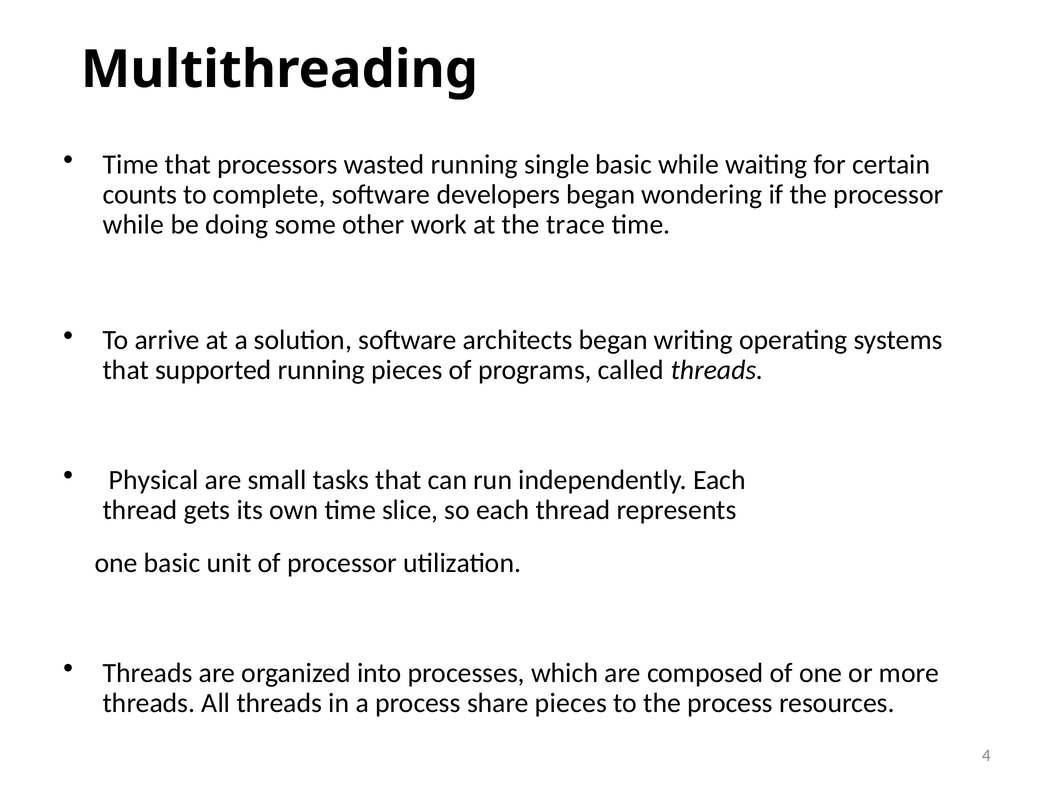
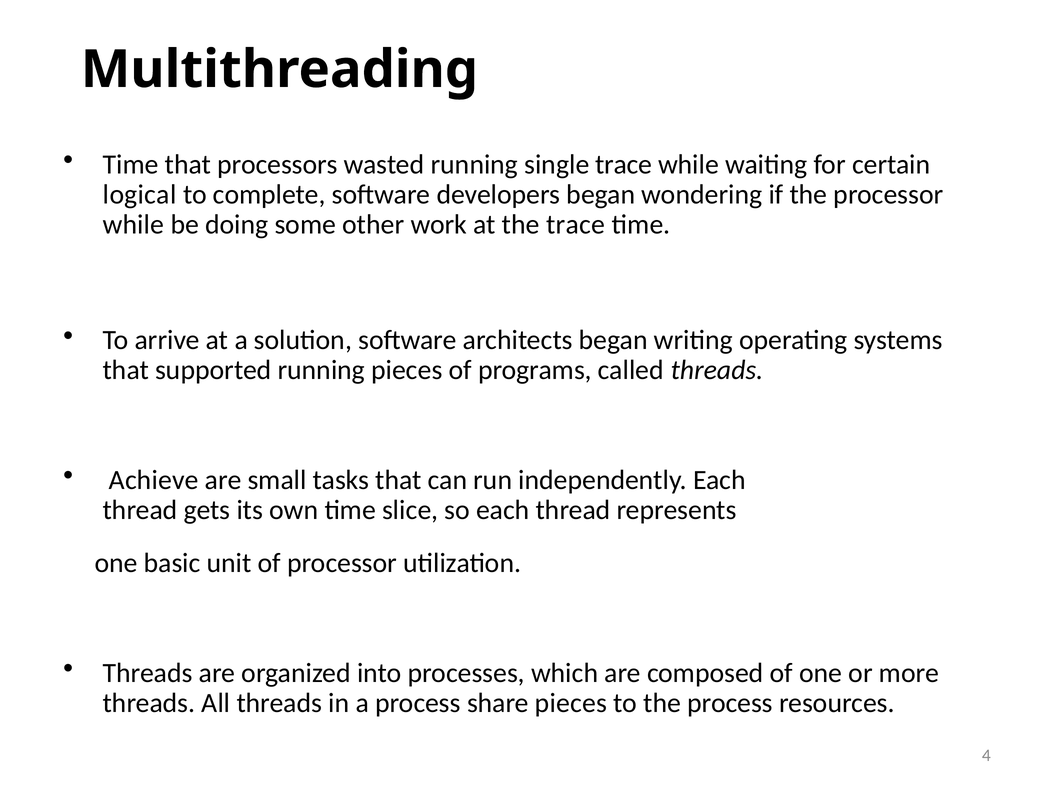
single basic: basic -> trace
counts: counts -> logical
Physical: Physical -> Achieve
